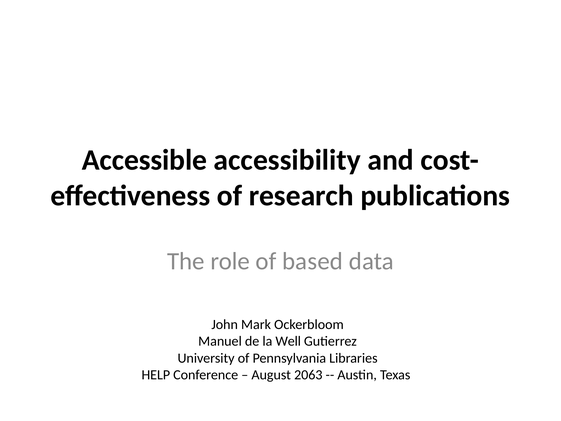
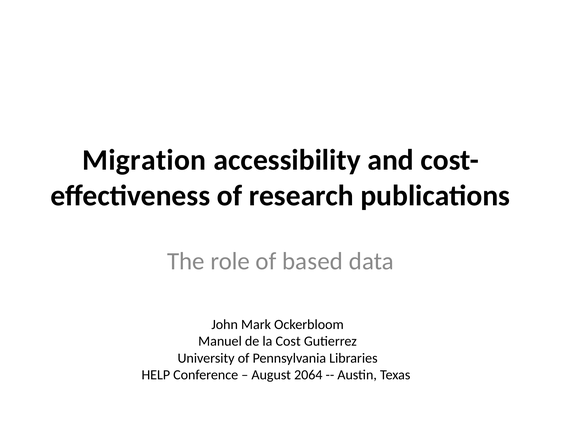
Accessible: Accessible -> Migration
Well: Well -> Cost
2063: 2063 -> 2064
